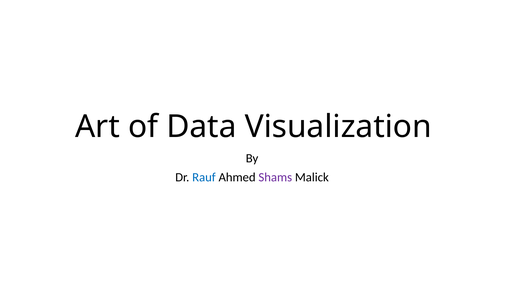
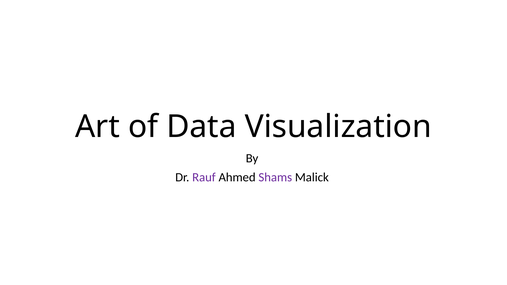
Rauf colour: blue -> purple
